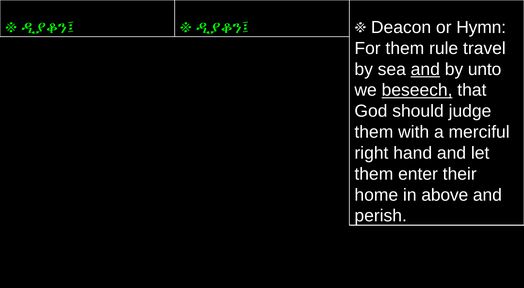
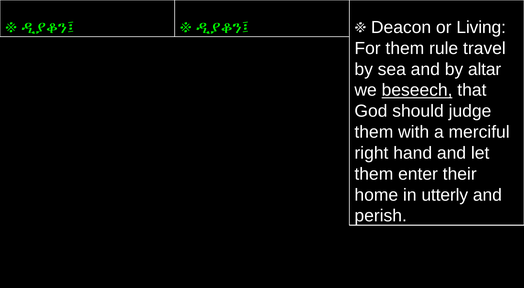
Hymn: Hymn -> Living
and at (425, 69) underline: present -> none
unto: unto -> altar
above: above -> utterly
